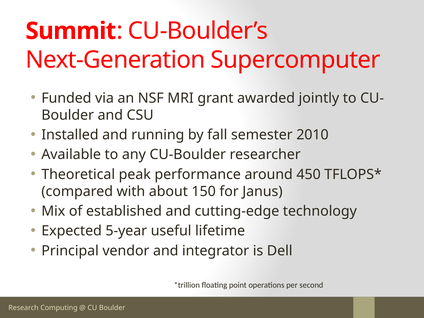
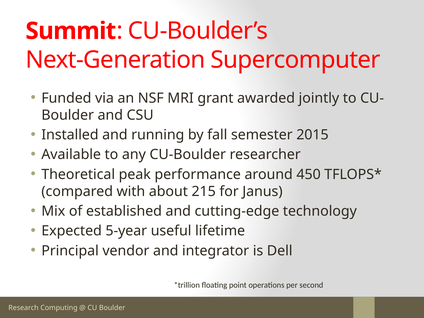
2010: 2010 -> 2015
150: 150 -> 215
